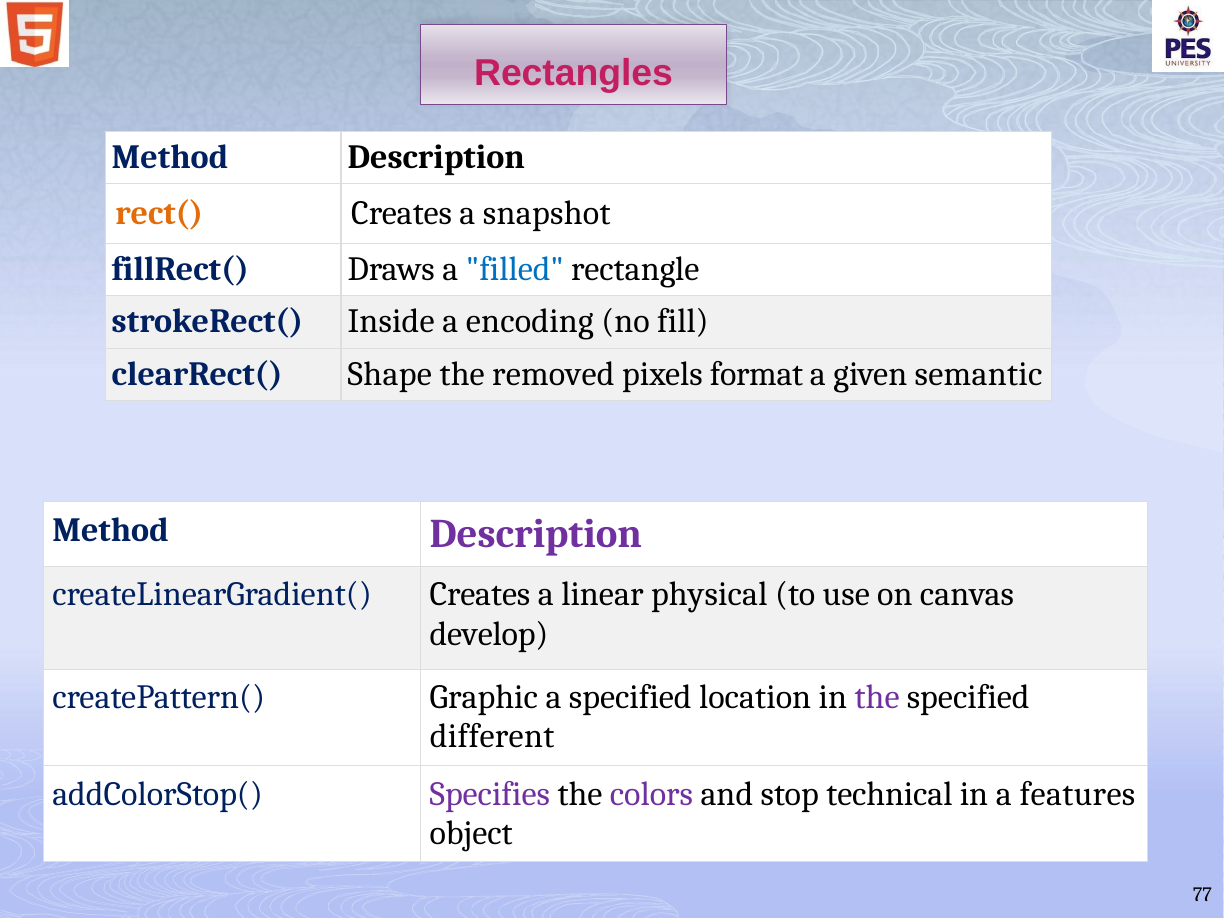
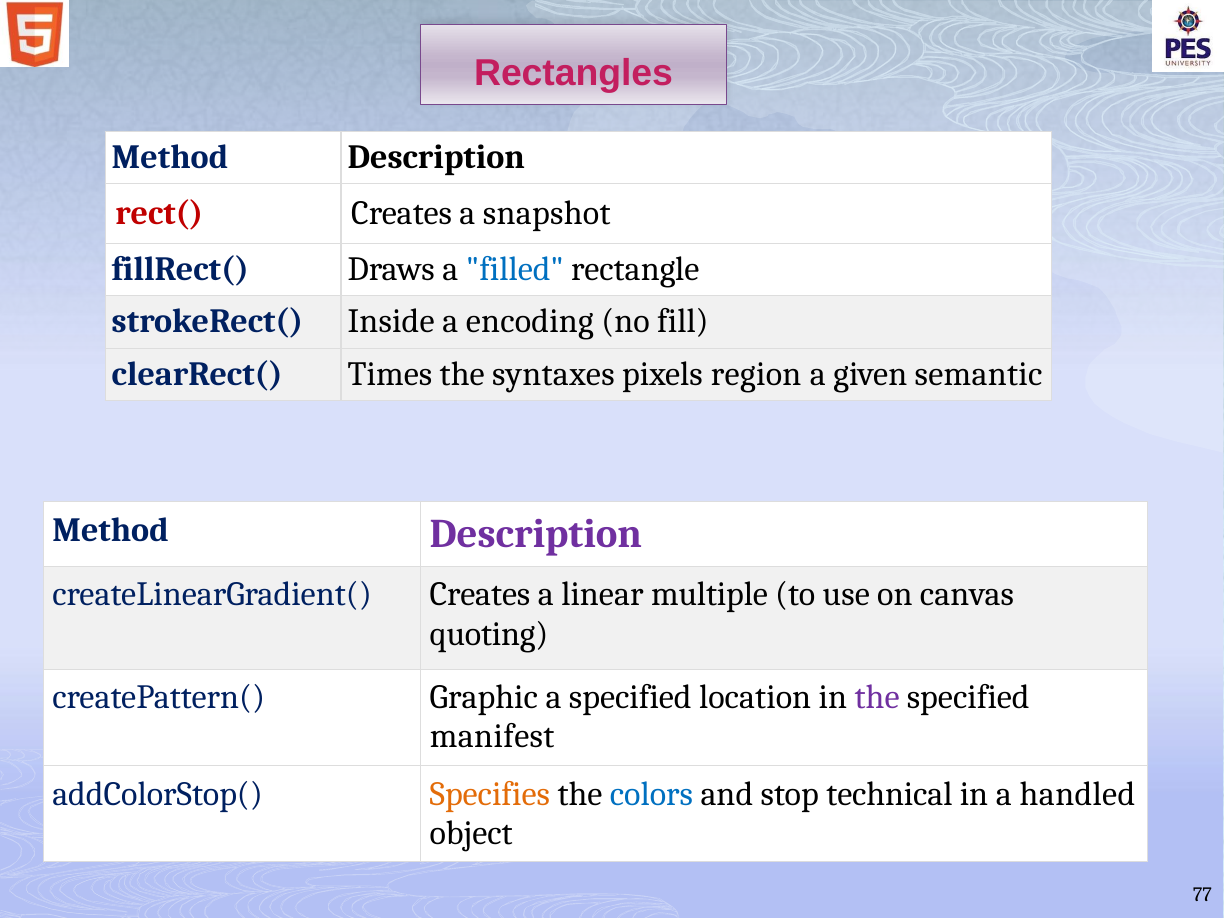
rect( colour: orange -> red
Shape: Shape -> Times
removed: removed -> syntaxes
format: format -> region
physical: physical -> multiple
develop: develop -> quoting
different: different -> manifest
Specifies colour: purple -> orange
colors colour: purple -> blue
features: features -> handled
